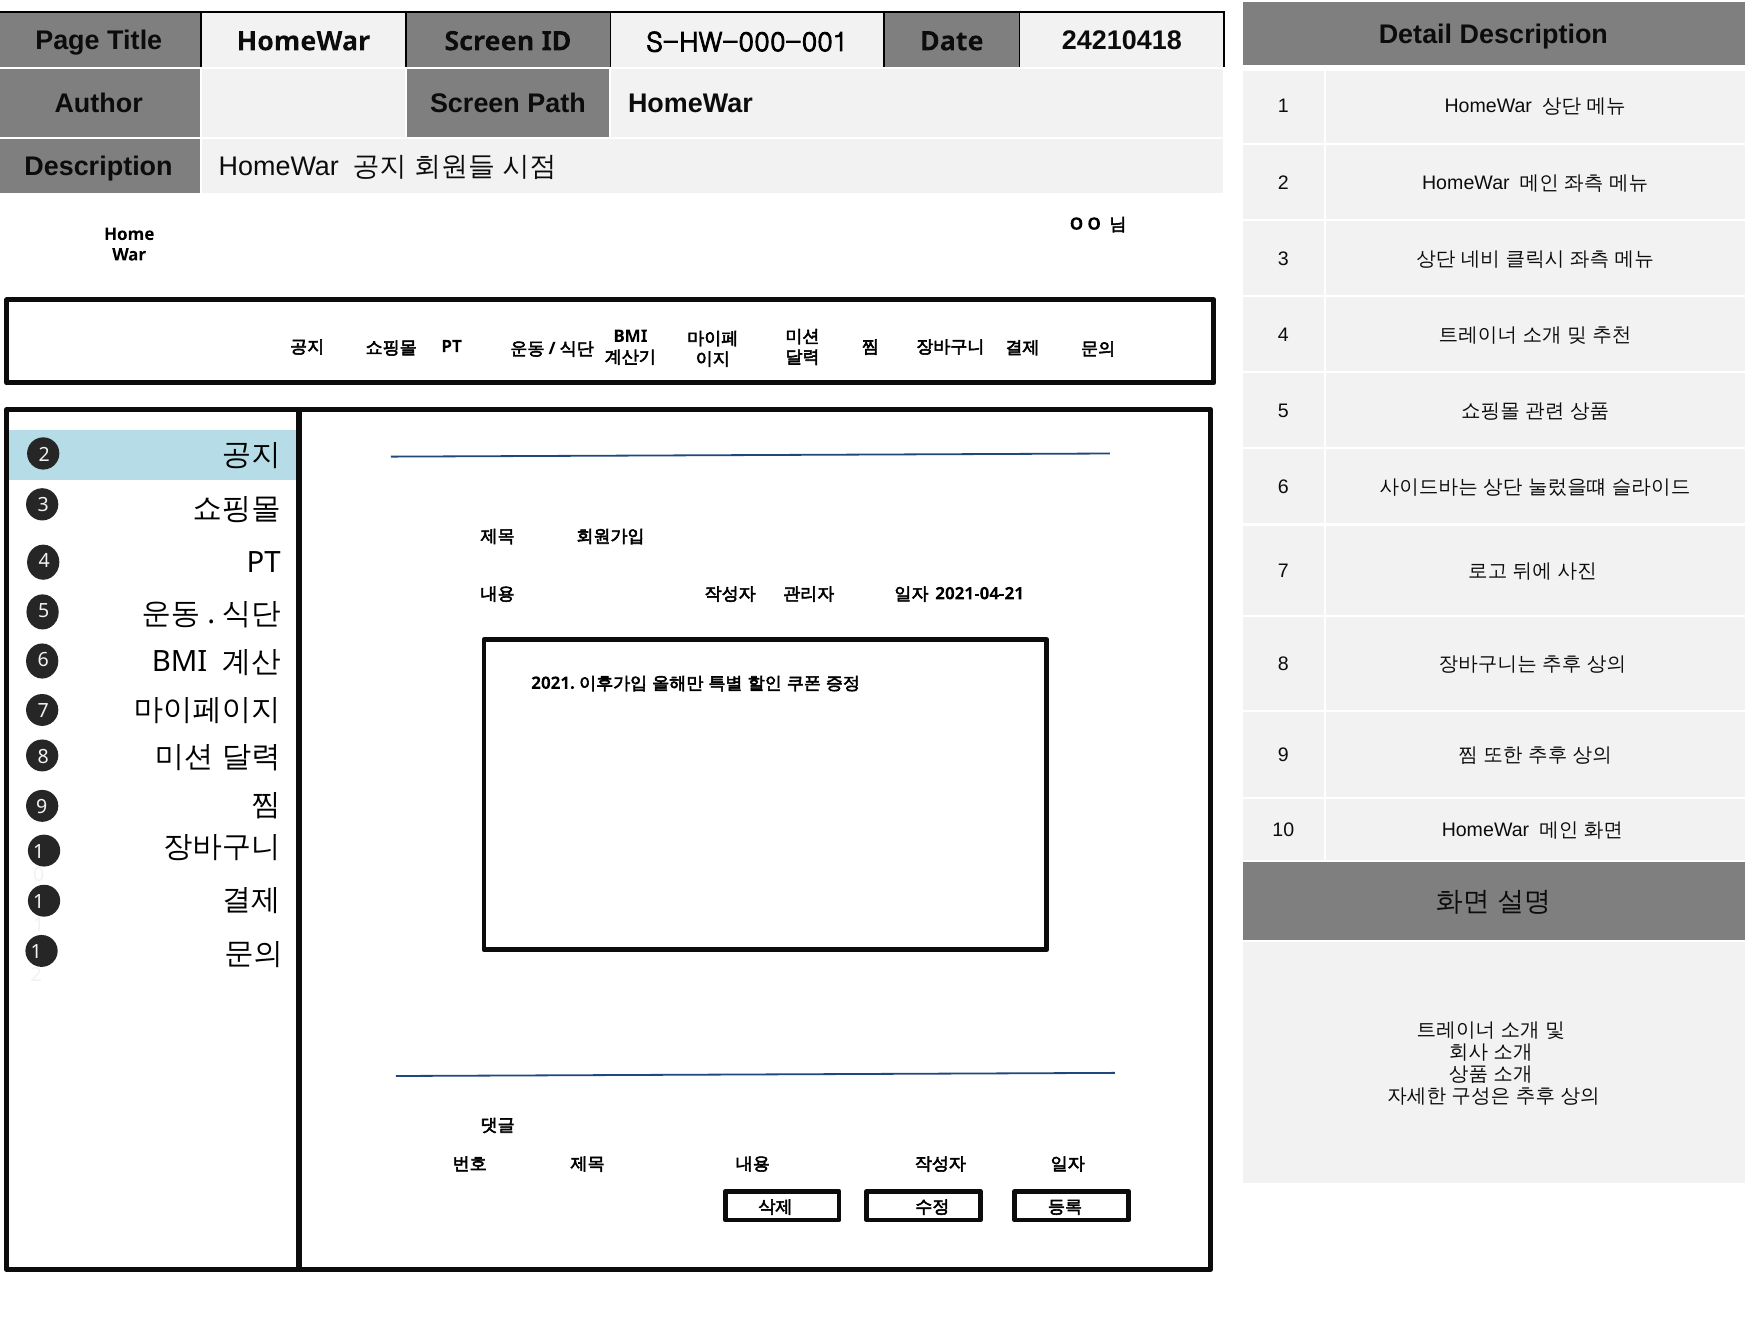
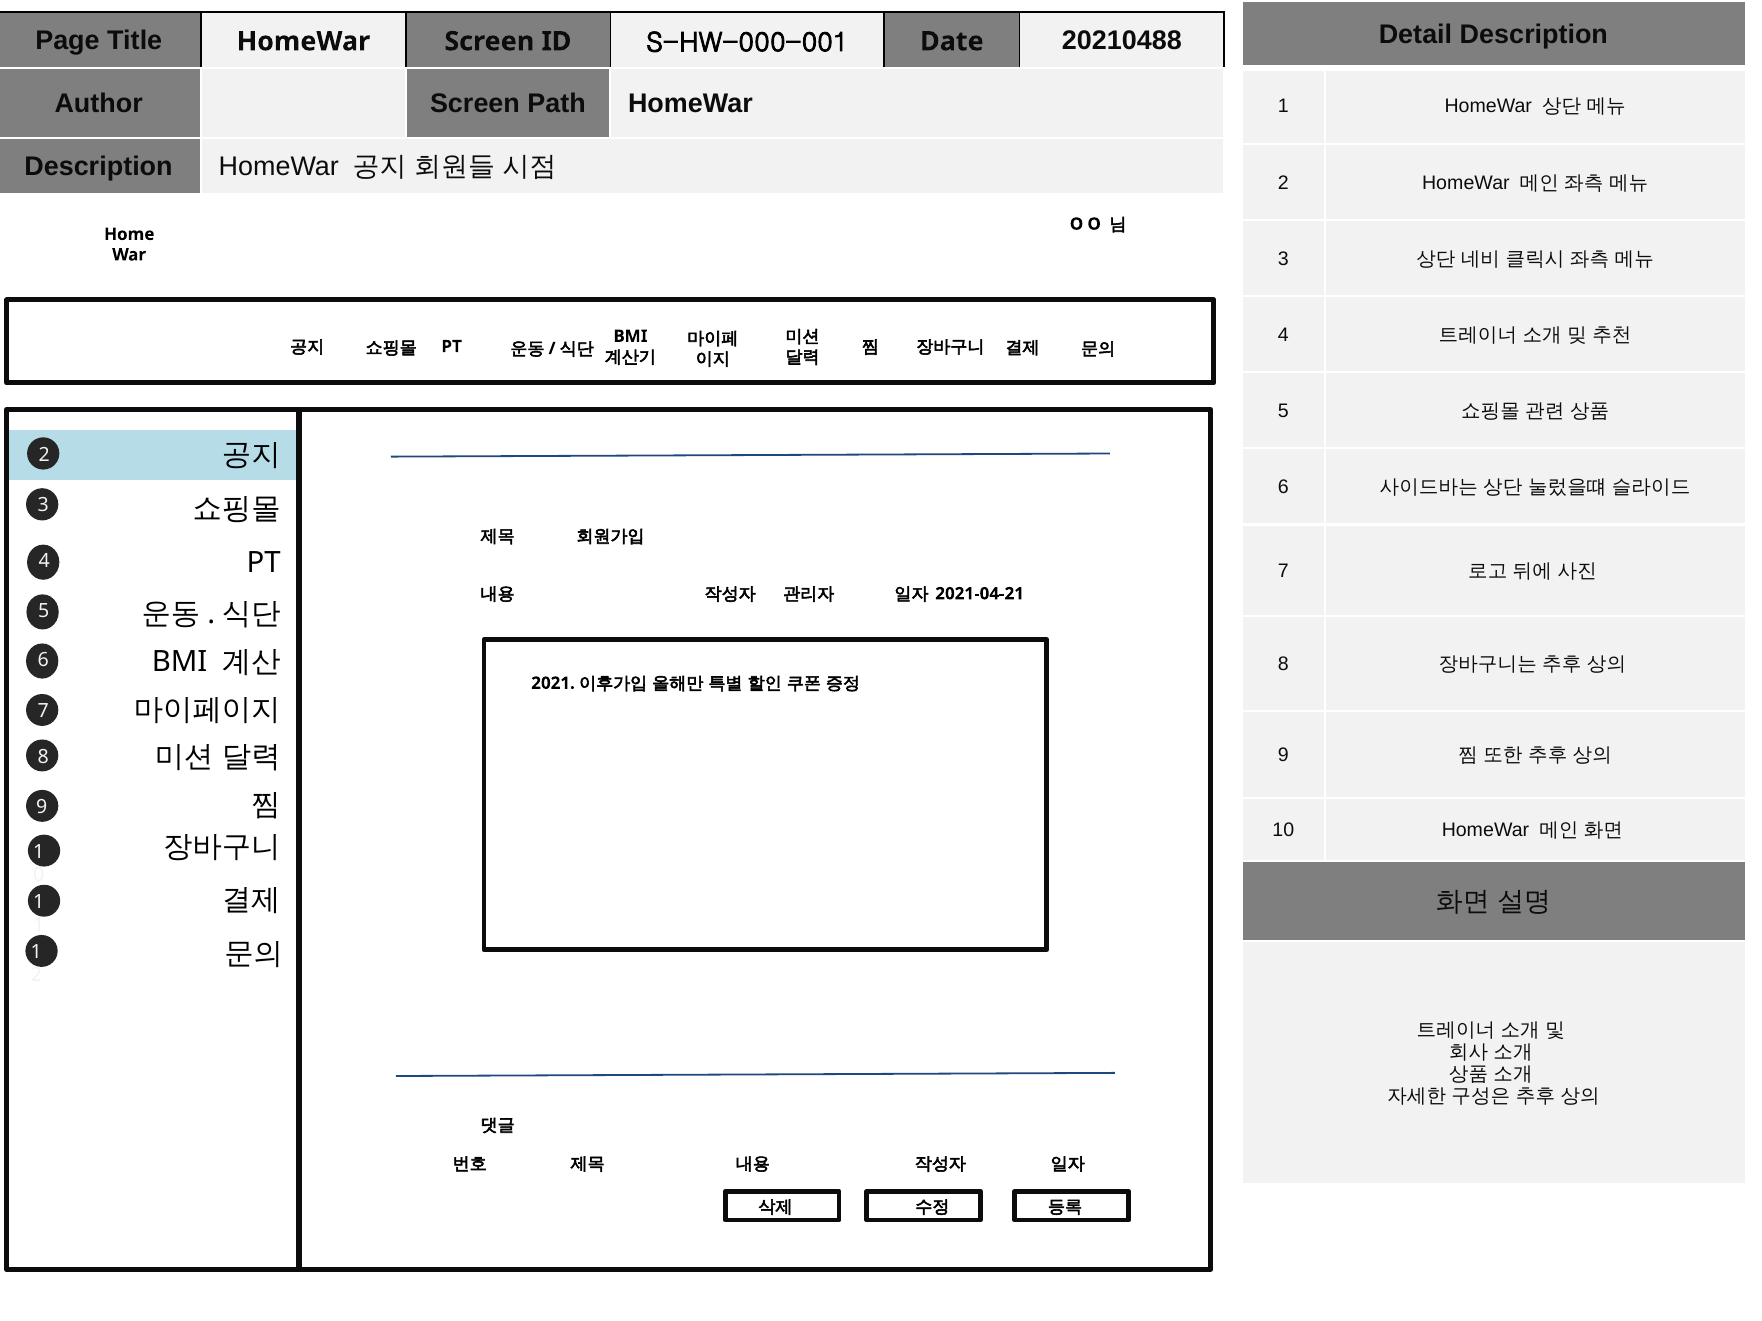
24210418: 24210418 -> 20210488
